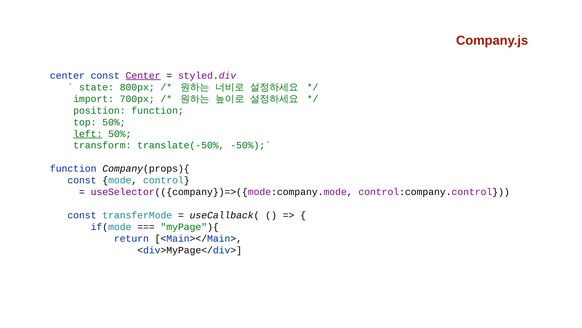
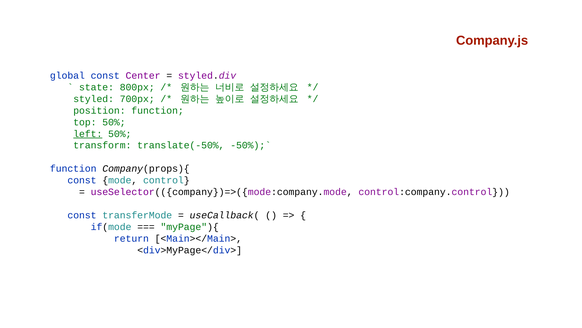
center at (67, 75): center -> global
Center at (143, 75) underline: present -> none
import: import -> styled
